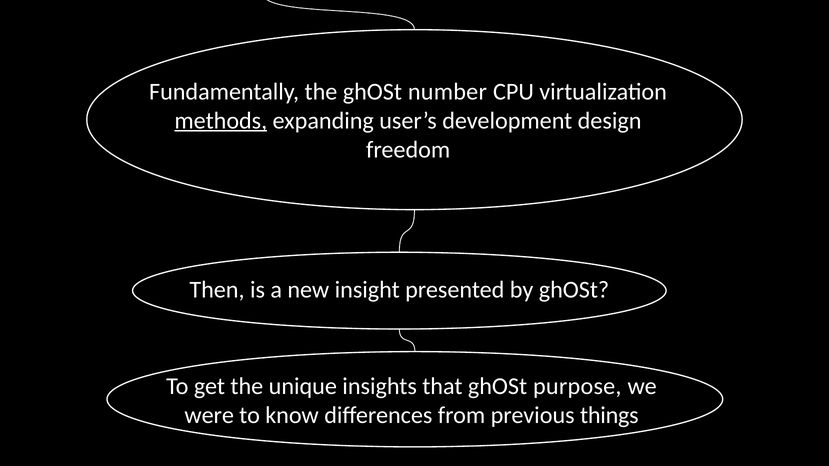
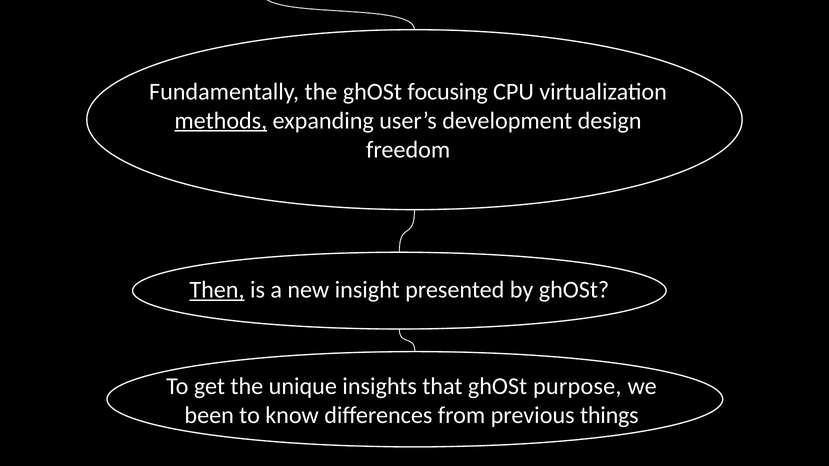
number: number -> focusing
Then underline: none -> present
were: were -> been
